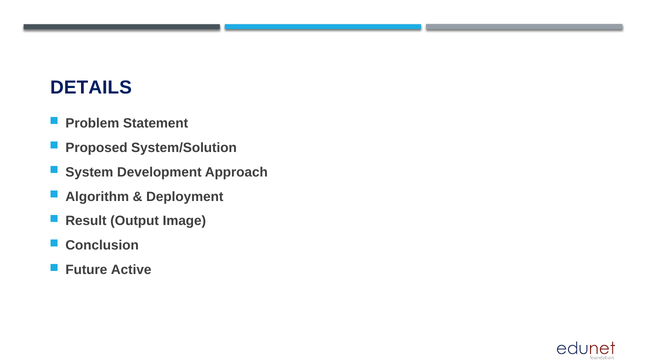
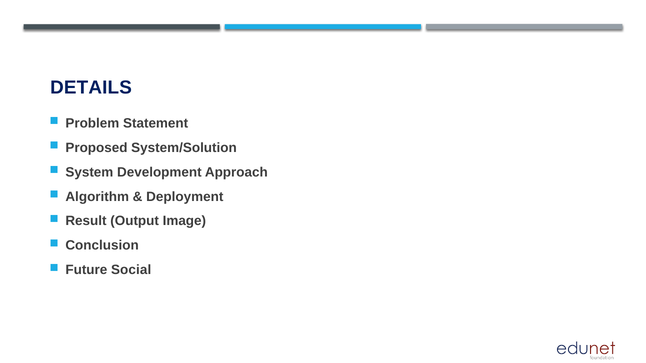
Active: Active -> Social
